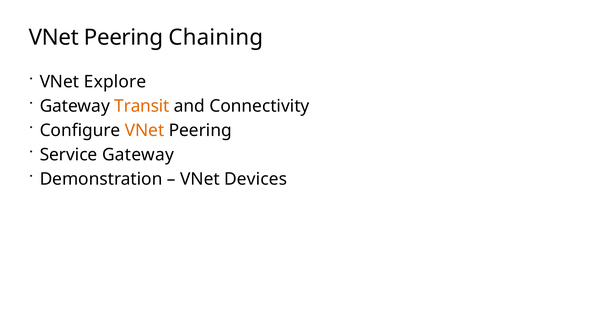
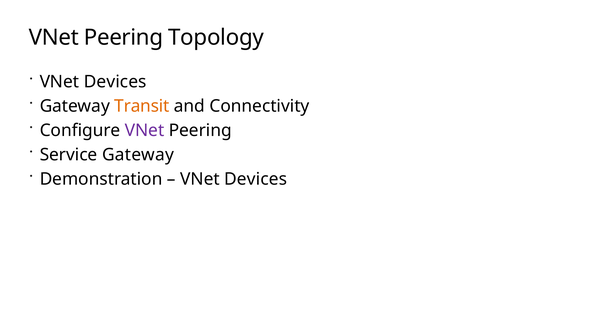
Chaining: Chaining -> Topology
Explore at (115, 82): Explore -> Devices
VNet at (144, 130) colour: orange -> purple
